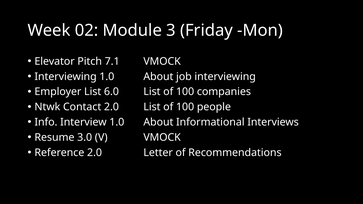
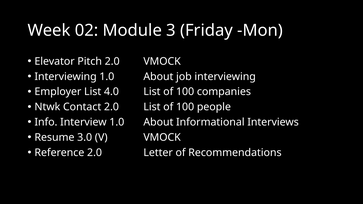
Pitch 7.1: 7.1 -> 2.0
6.0: 6.0 -> 4.0
